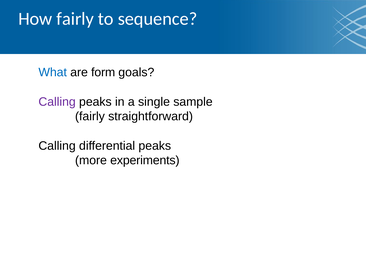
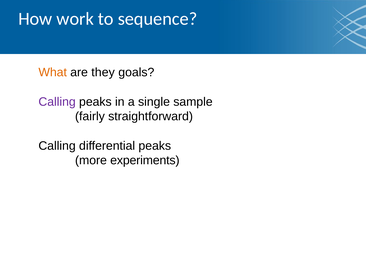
How fairly: fairly -> work
What colour: blue -> orange
form: form -> they
